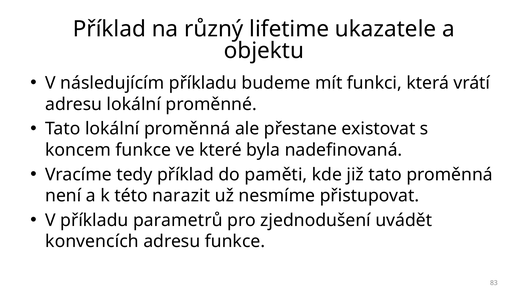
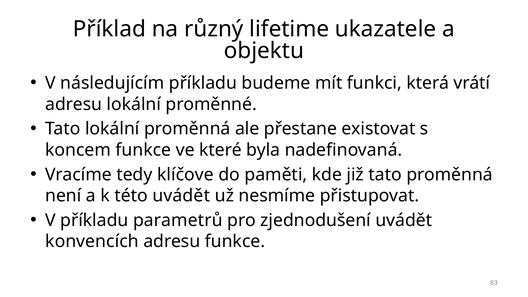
tedy příklad: příklad -> klíčove
této narazit: narazit -> uvádět
